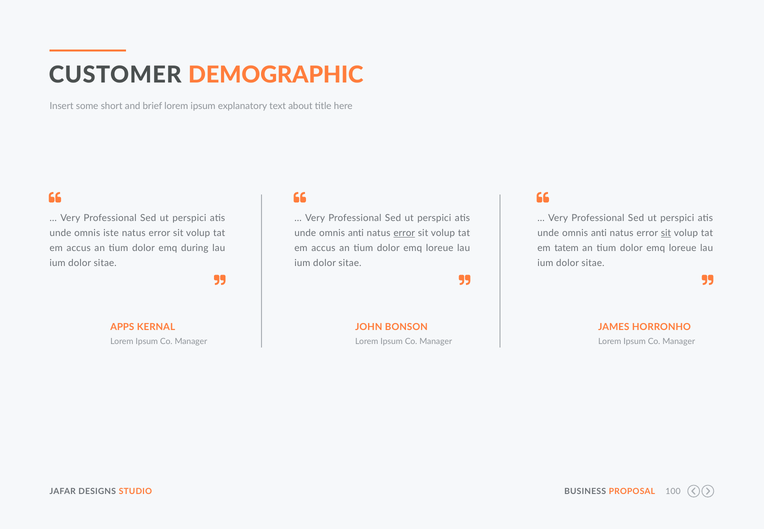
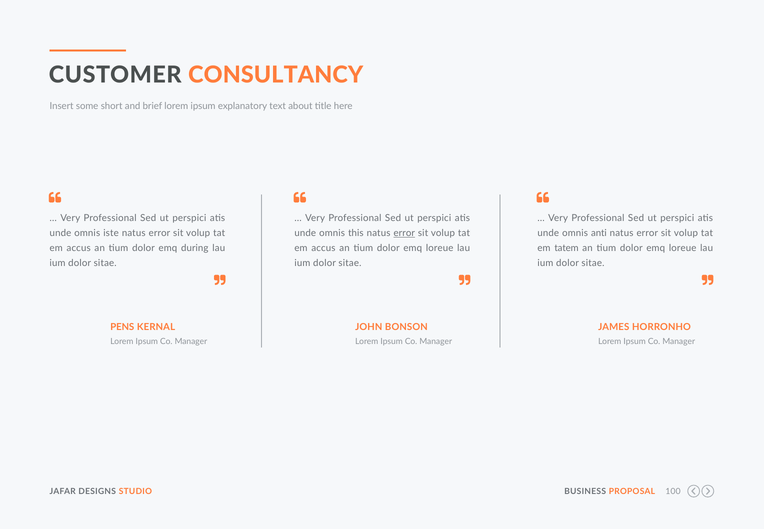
DEMOGRAPHIC: DEMOGRAPHIC -> CONSULTANCY
anti at (356, 233): anti -> this
sit at (666, 233) underline: present -> none
APPS: APPS -> PENS
